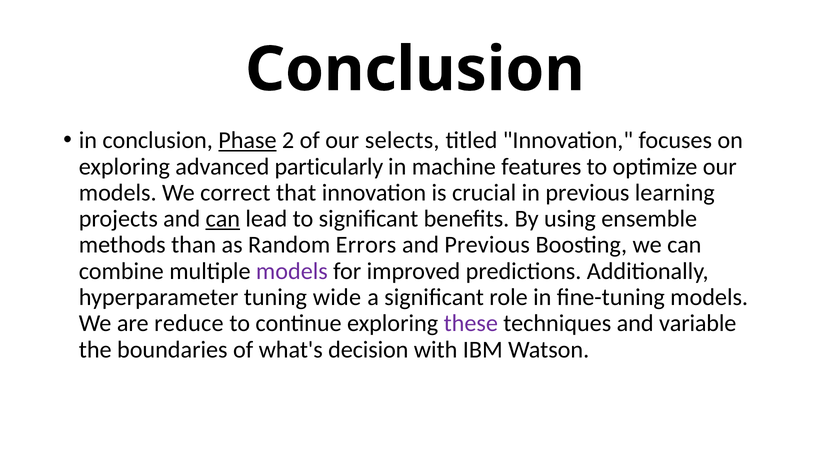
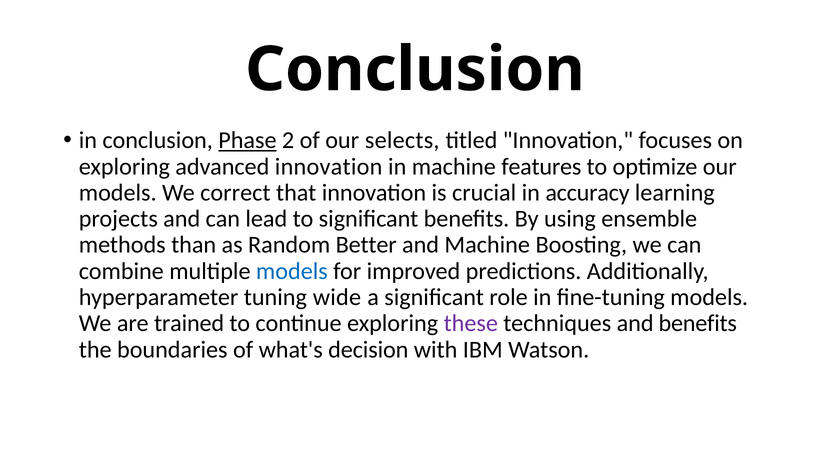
advanced particularly: particularly -> innovation
in previous: previous -> accuracy
can at (223, 219) underline: present -> none
Errors: Errors -> Better
and Previous: Previous -> Machine
models at (292, 271) colour: purple -> blue
reduce: reduce -> trained
and variable: variable -> benefits
